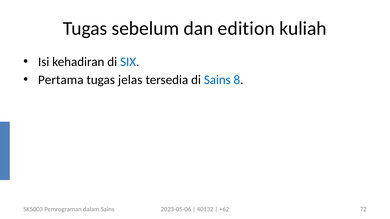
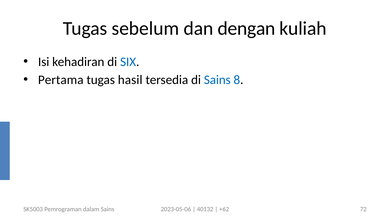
edition: edition -> dengan
jelas: jelas -> hasil
